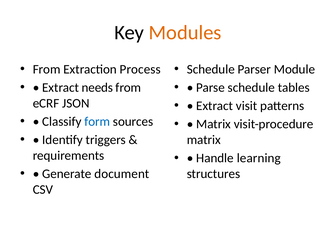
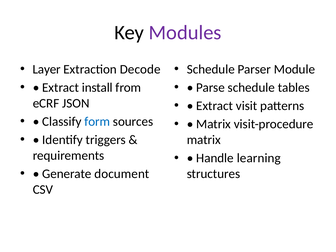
Modules colour: orange -> purple
From at (47, 69): From -> Layer
Process: Process -> Decode
needs: needs -> install
